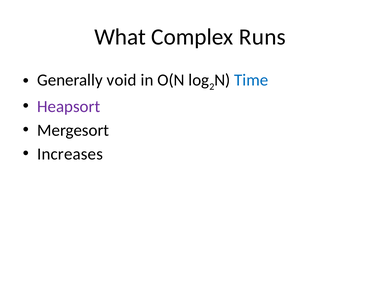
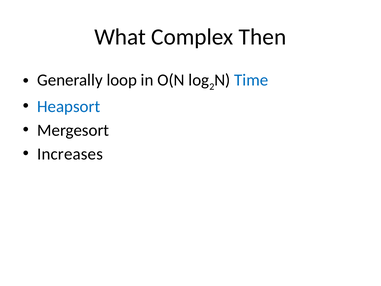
Runs: Runs -> Then
void: void -> loop
Heapsort colour: purple -> blue
